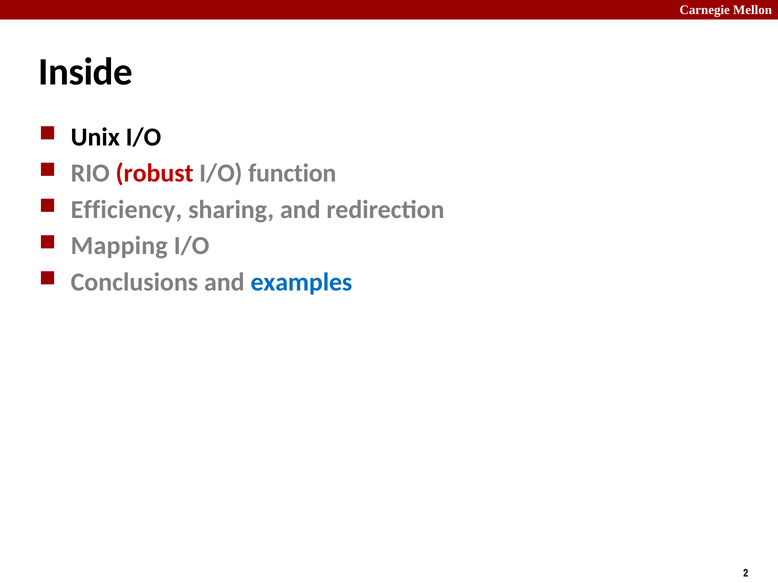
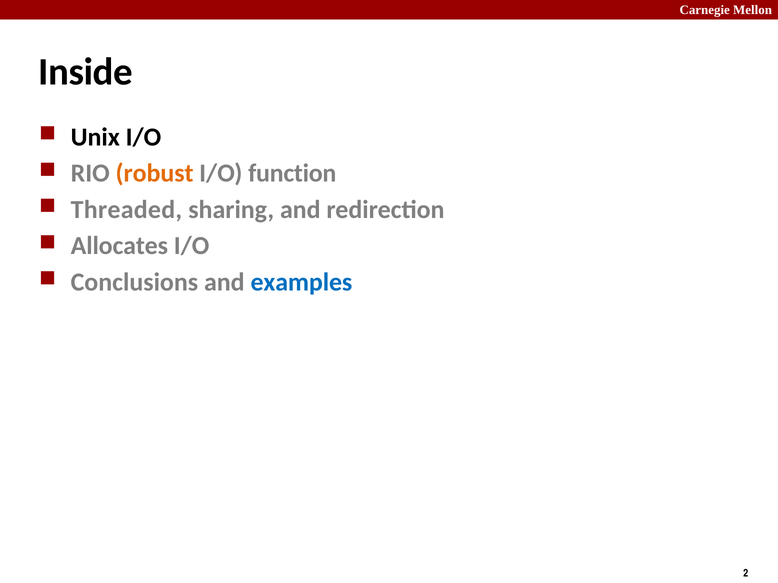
robust colour: red -> orange
Efficiency: Efficiency -> Threaded
Mapping: Mapping -> Allocates
